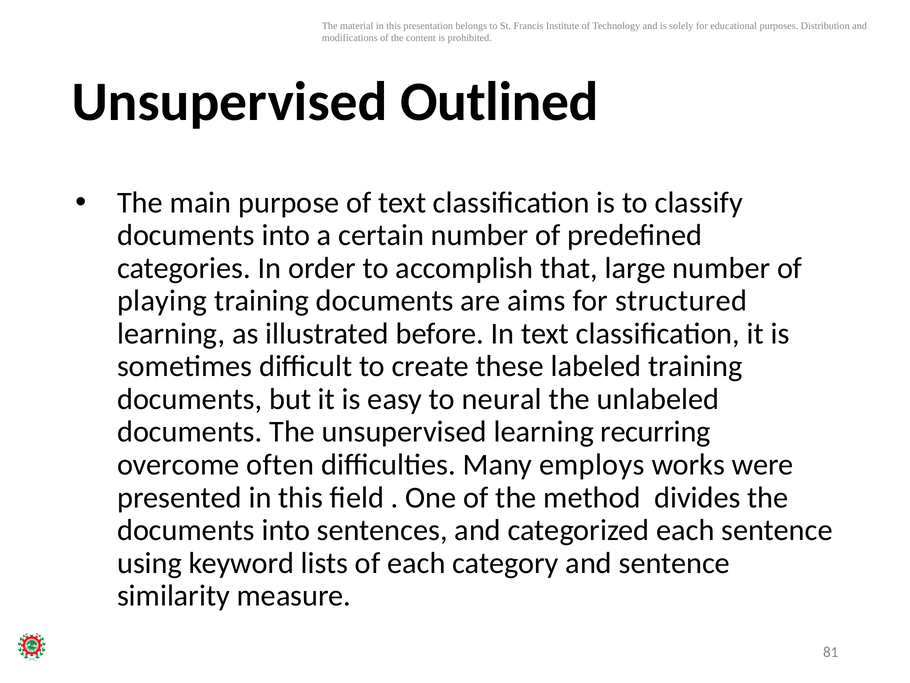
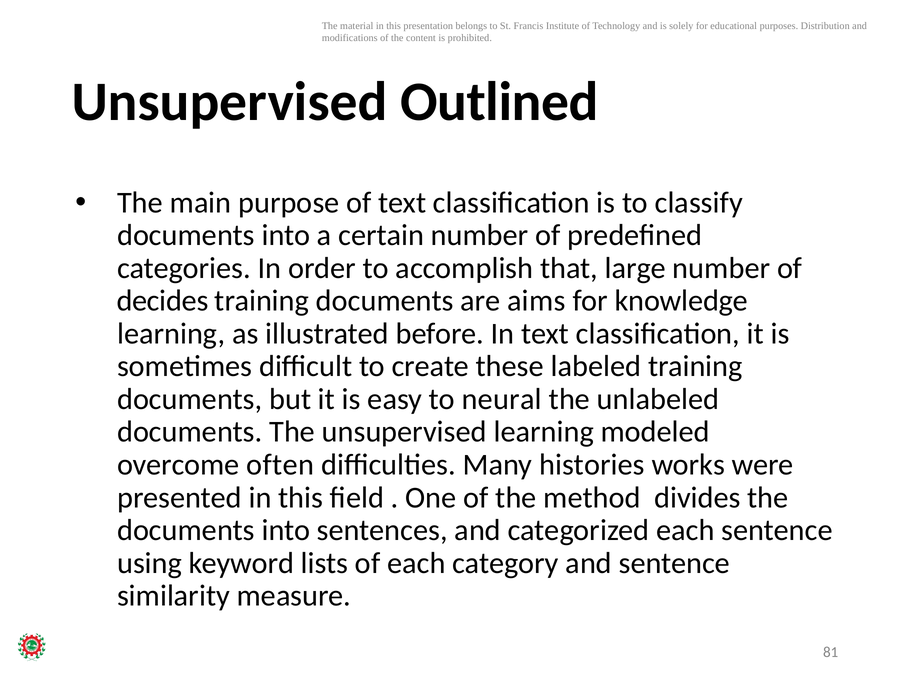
playing: playing -> decides
structured: structured -> knowledge
recurring: recurring -> modeled
employs: employs -> histories
